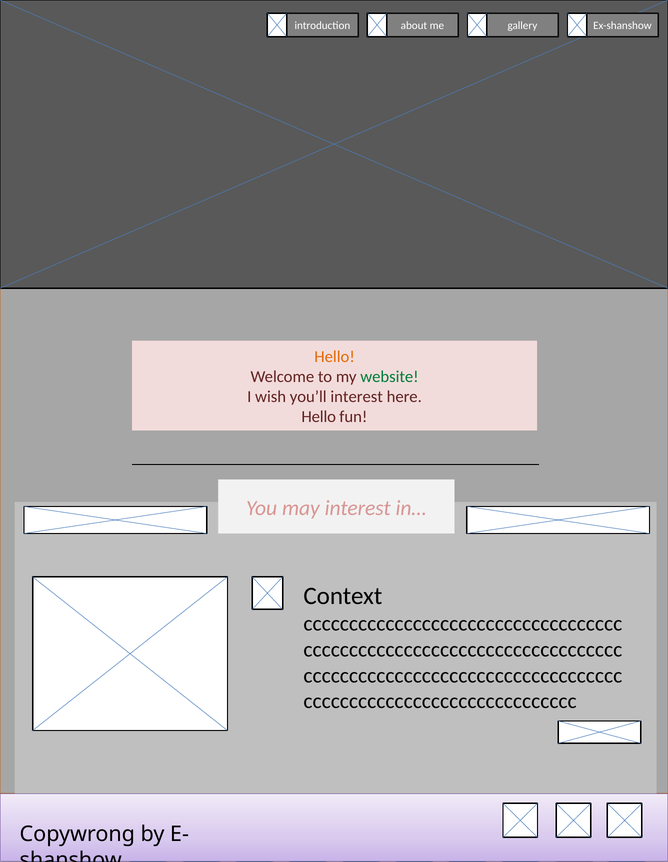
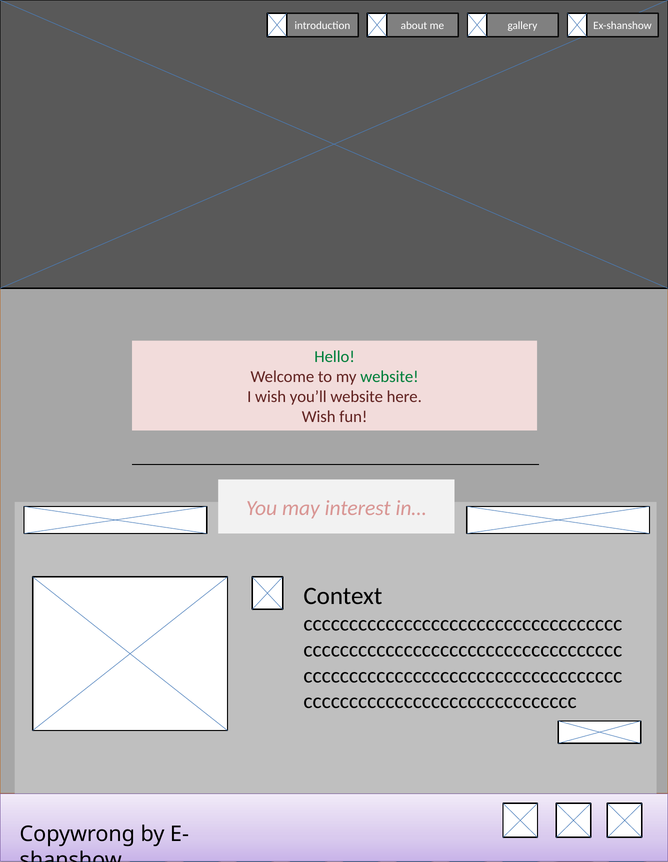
Hello at (335, 357) colour: orange -> green
you’ll interest: interest -> website
Hello at (319, 417): Hello -> Wish
